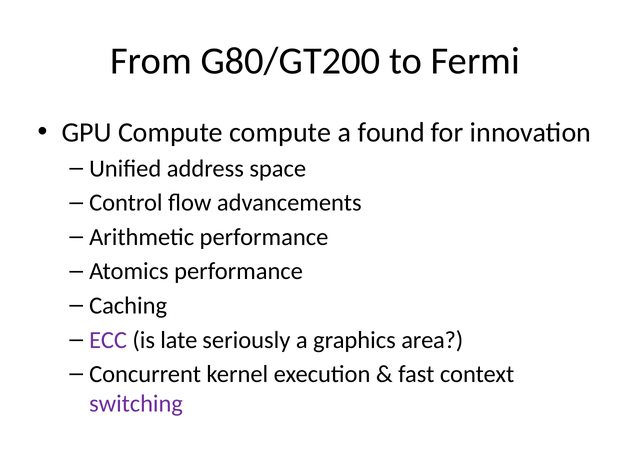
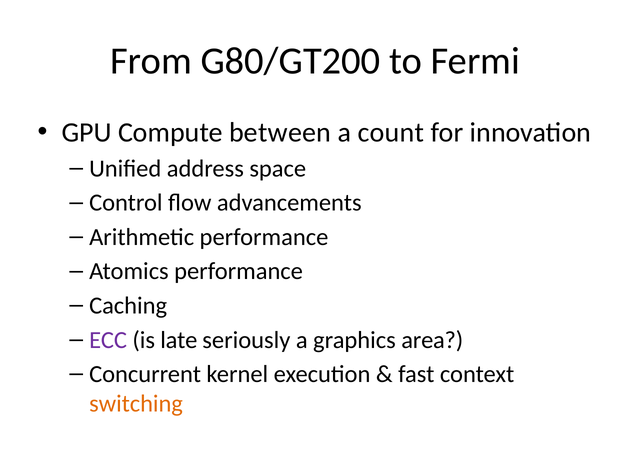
Compute compute: compute -> between
found: found -> count
switching colour: purple -> orange
